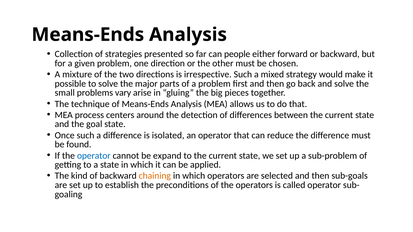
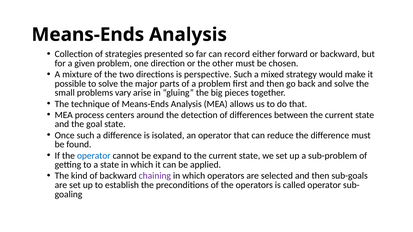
people: people -> record
irrespective: irrespective -> perspective
chaining colour: orange -> purple
